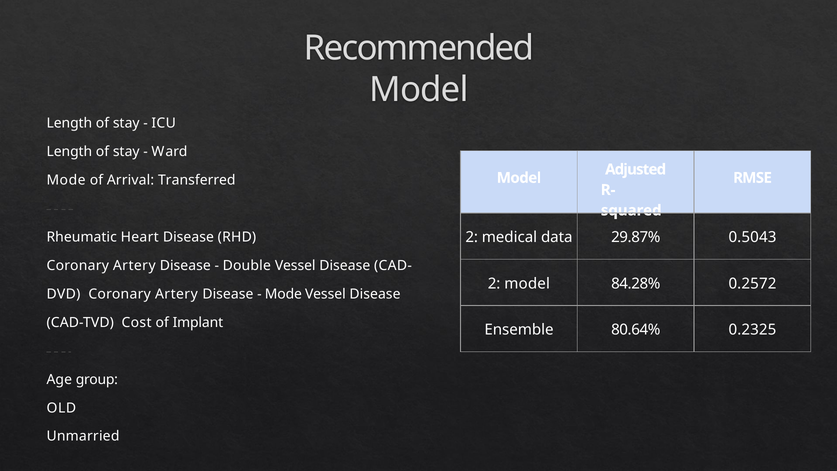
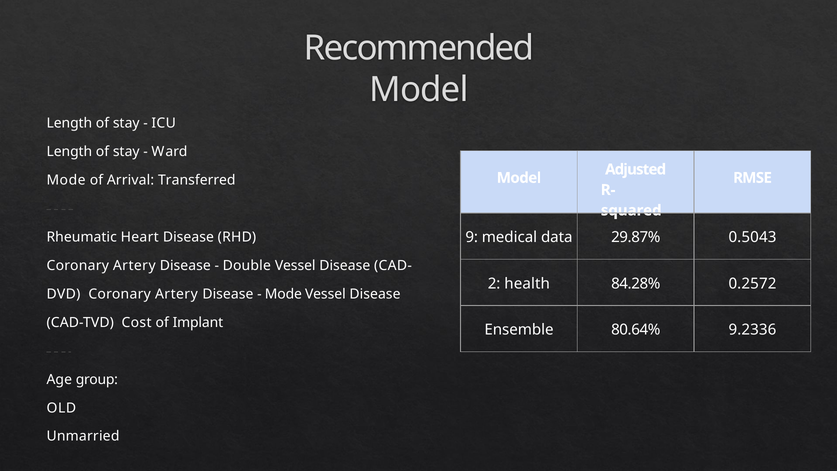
2 at (472, 237): 2 -> 9
2 model: model -> health
0.2325: 0.2325 -> 9.2336
